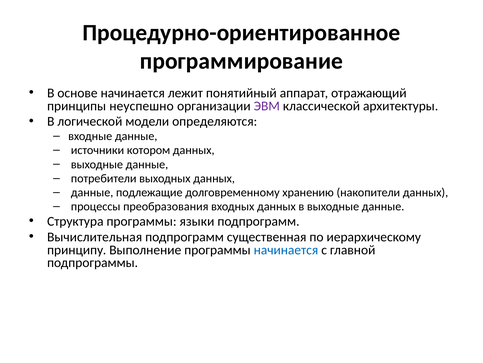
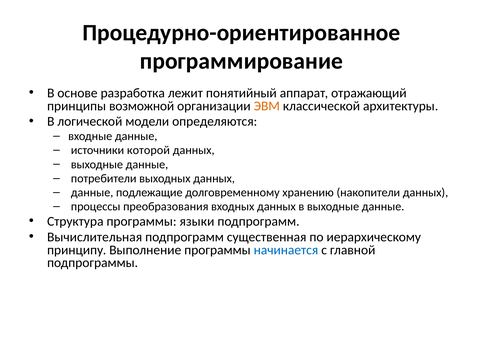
основе начинается: начинается -> разработка
неуспешно: неуспешно -> возможной
ЭВМ colour: purple -> orange
котором: котором -> которой
